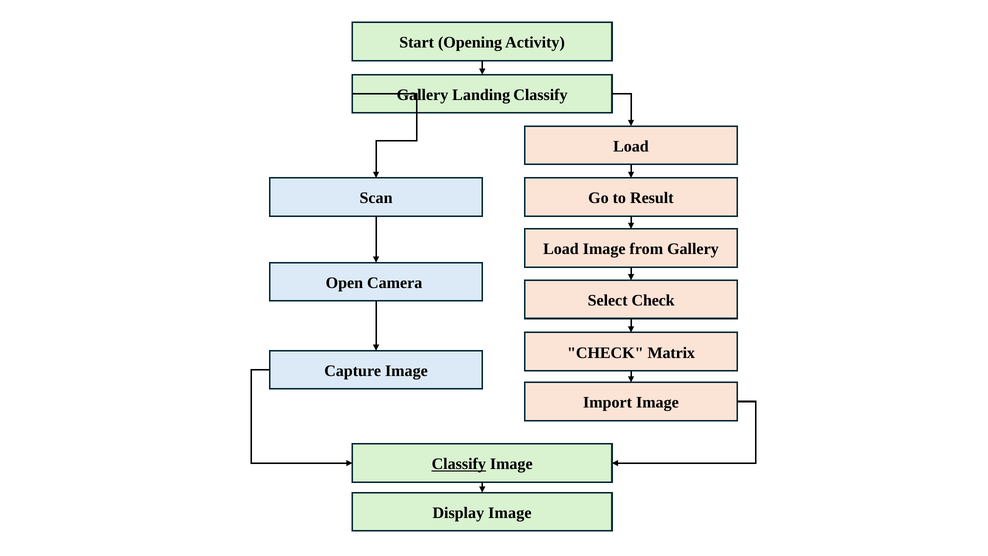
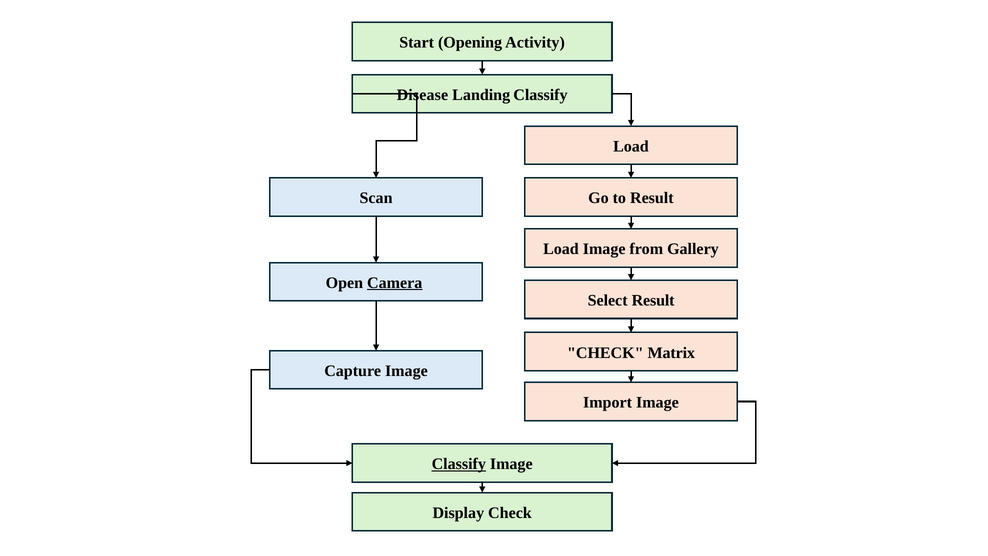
Gallery at (422, 95): Gallery -> Disease
Camera underline: none -> present
Select Check: Check -> Result
Display Image: Image -> Check
